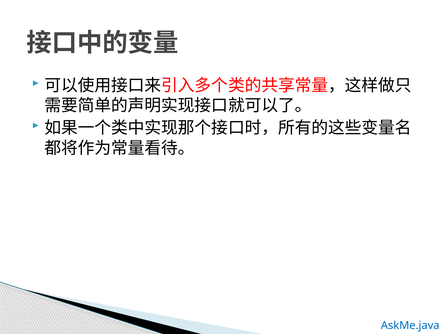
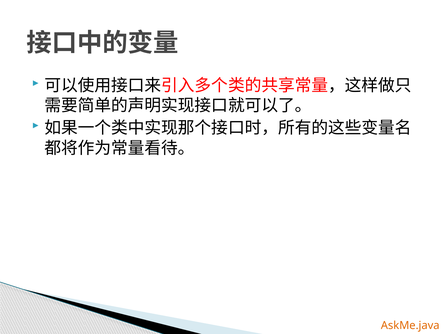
AskMe.java colour: blue -> orange
